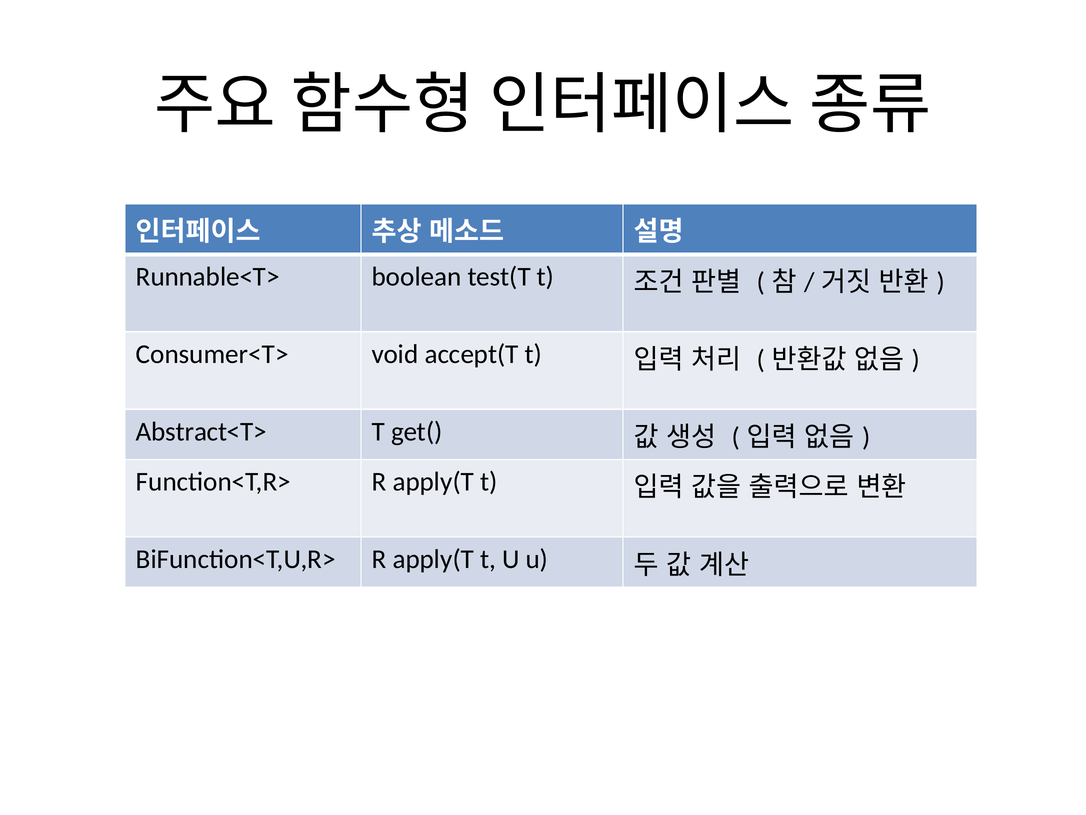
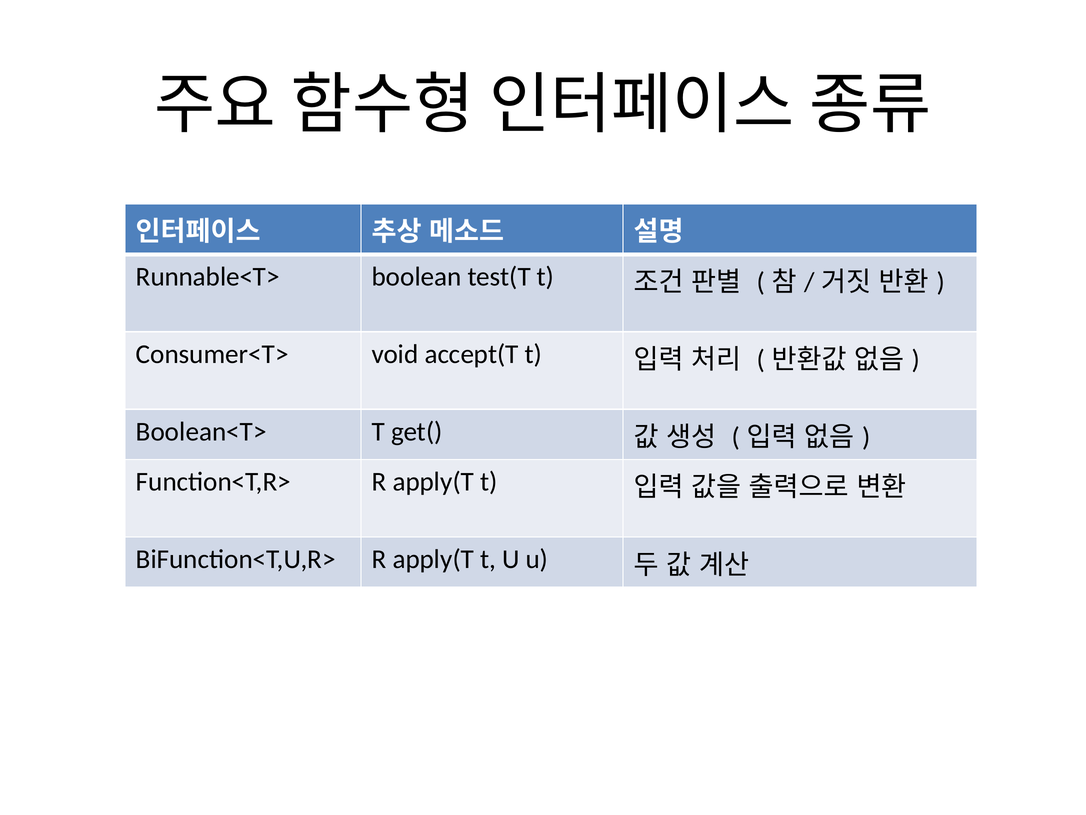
Abstract<T>: Abstract<T> -> Boolean<T>
